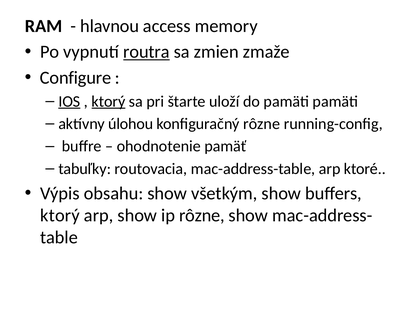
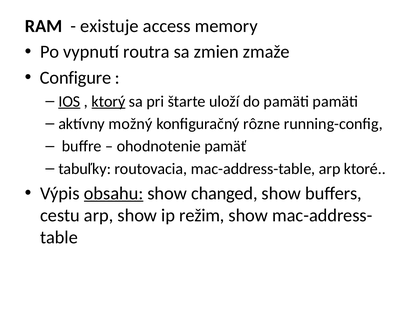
hlavnou: hlavnou -> existuje
routra underline: present -> none
úlohou: úlohou -> možný
obsahu underline: none -> present
všetkým: všetkým -> changed
ktorý at (60, 215): ktorý -> cestu
ip rôzne: rôzne -> režim
